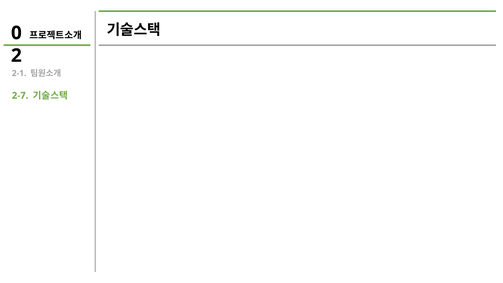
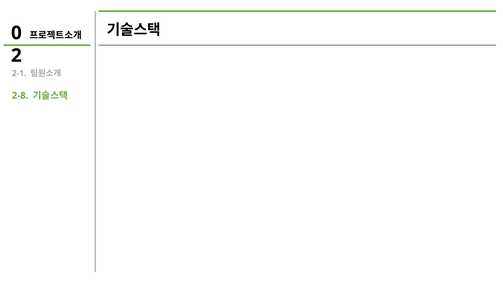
2-7: 2-7 -> 2-8
